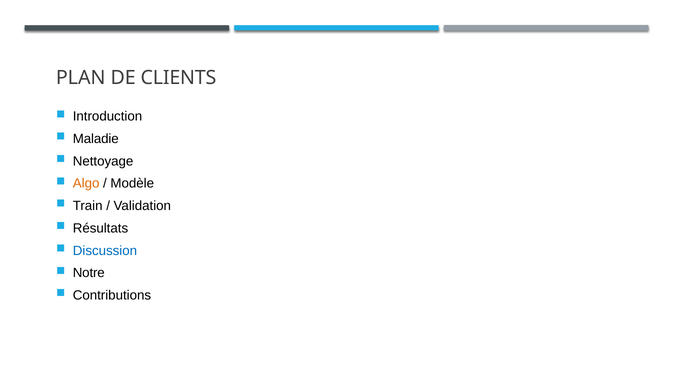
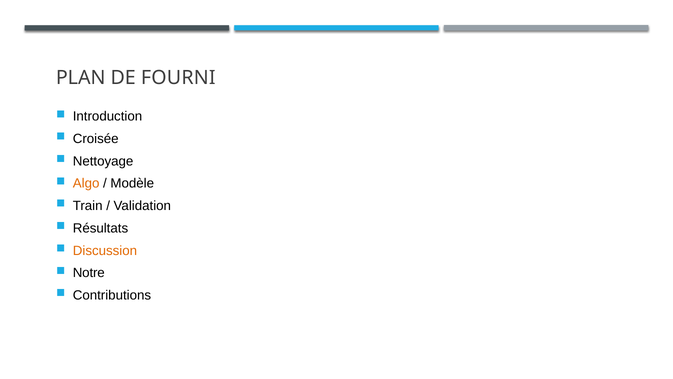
CLIENTS: CLIENTS -> FOURNI
Maladie: Maladie -> Croisée
Discussion colour: blue -> orange
